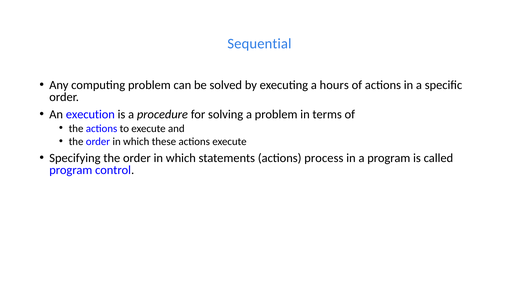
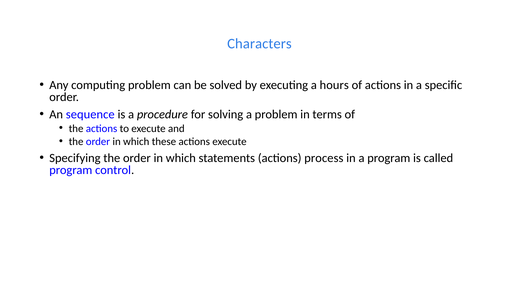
Sequential: Sequential -> Characters
execution: execution -> sequence
